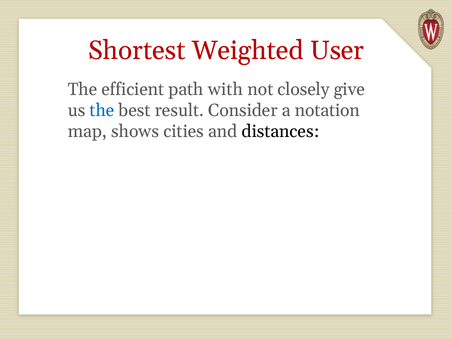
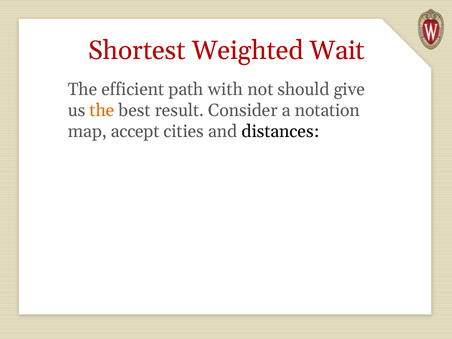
User: User -> Wait
closely: closely -> should
the at (102, 110) colour: blue -> orange
shows: shows -> accept
